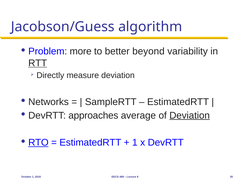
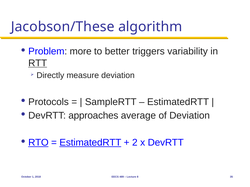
Jacobson/Guess: Jacobson/Guess -> Jacobson/These
beyond: beyond -> triggers
Networks: Networks -> Protocols
Deviation at (190, 116) underline: present -> none
EstimatedRTT at (90, 143) underline: none -> present
1 at (135, 143): 1 -> 2
